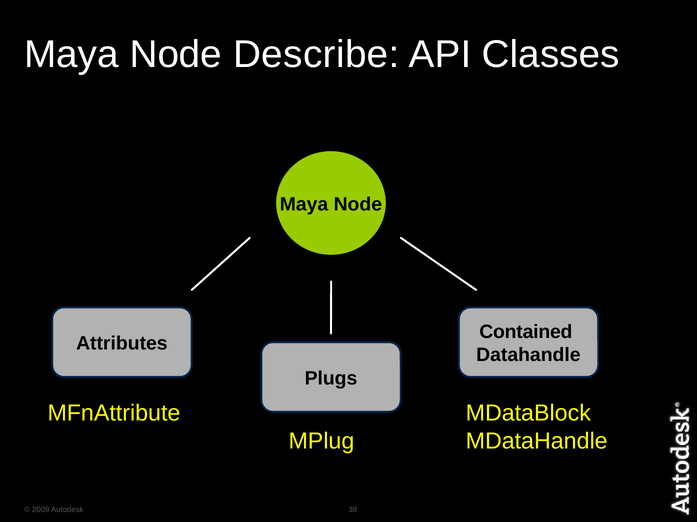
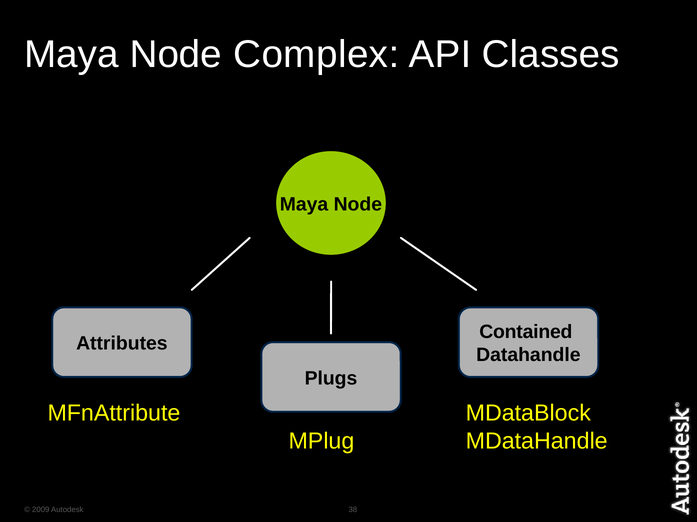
Describe: Describe -> Complex
